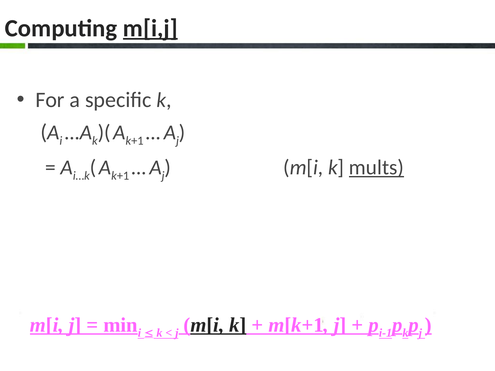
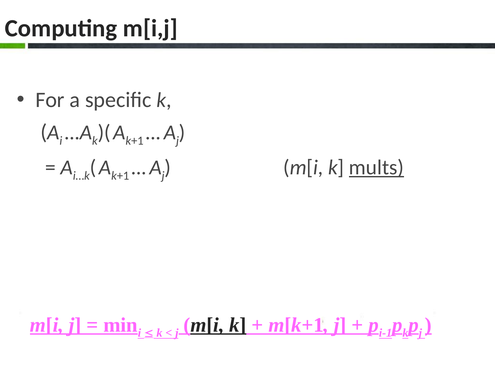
m[i,j underline: present -> none
